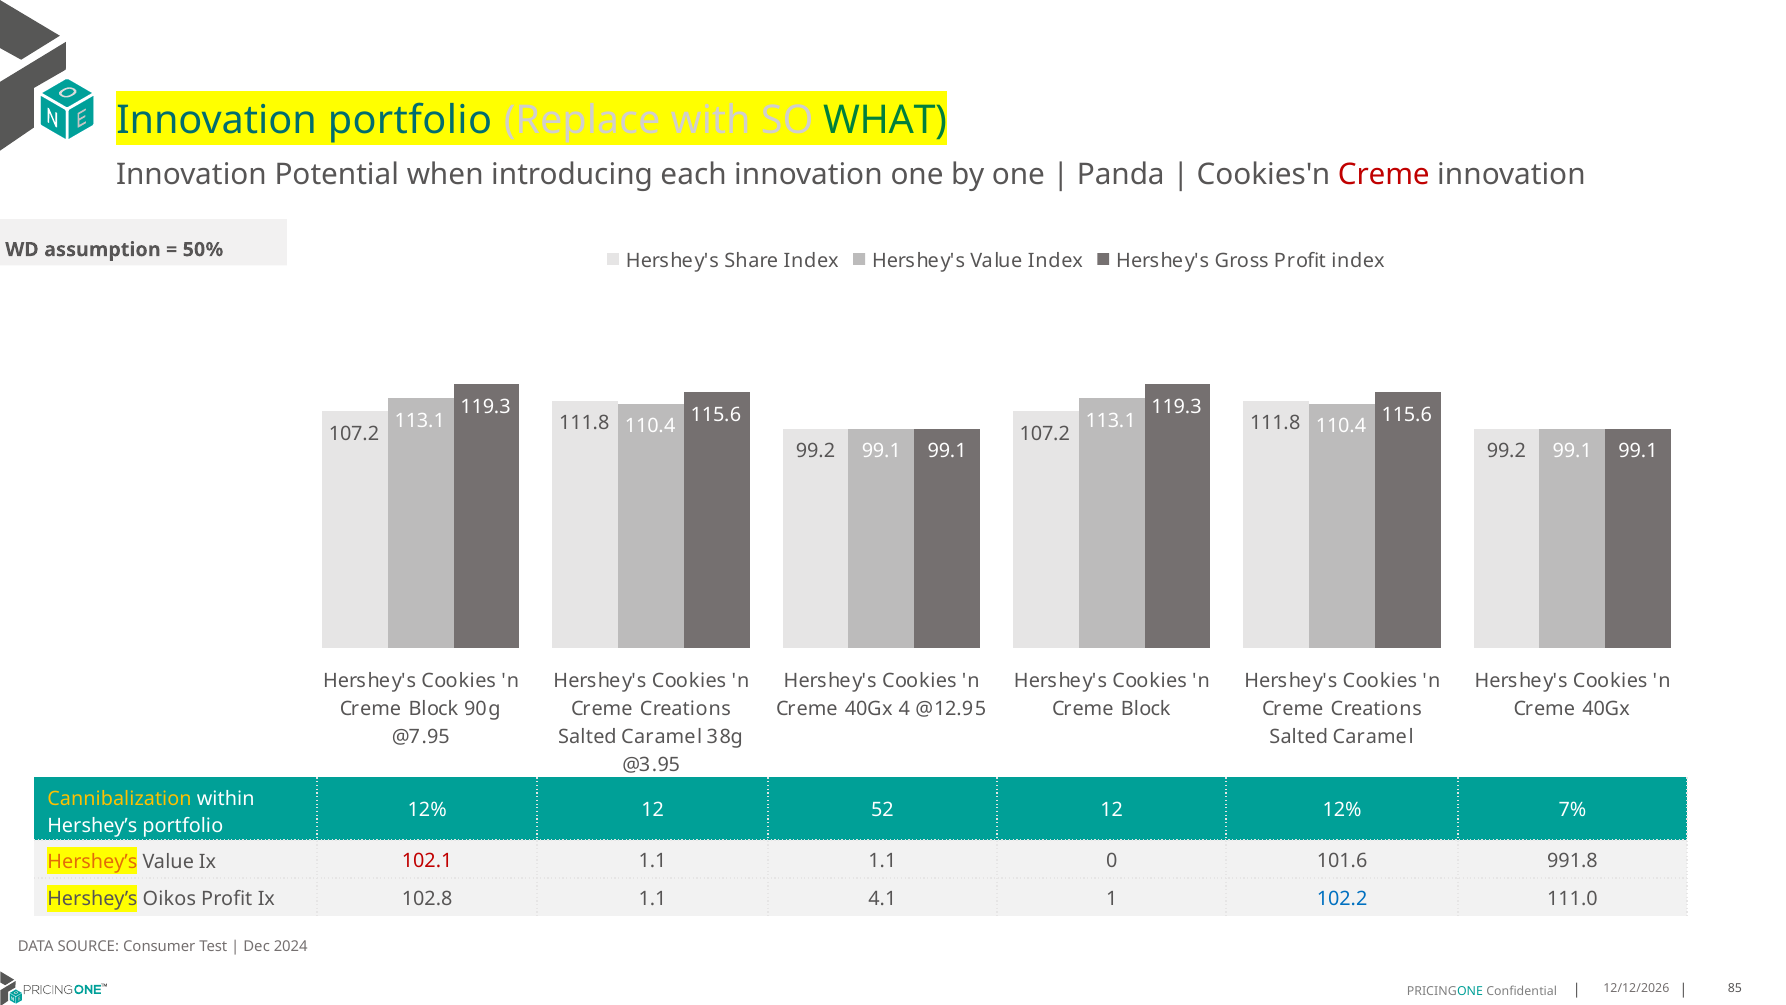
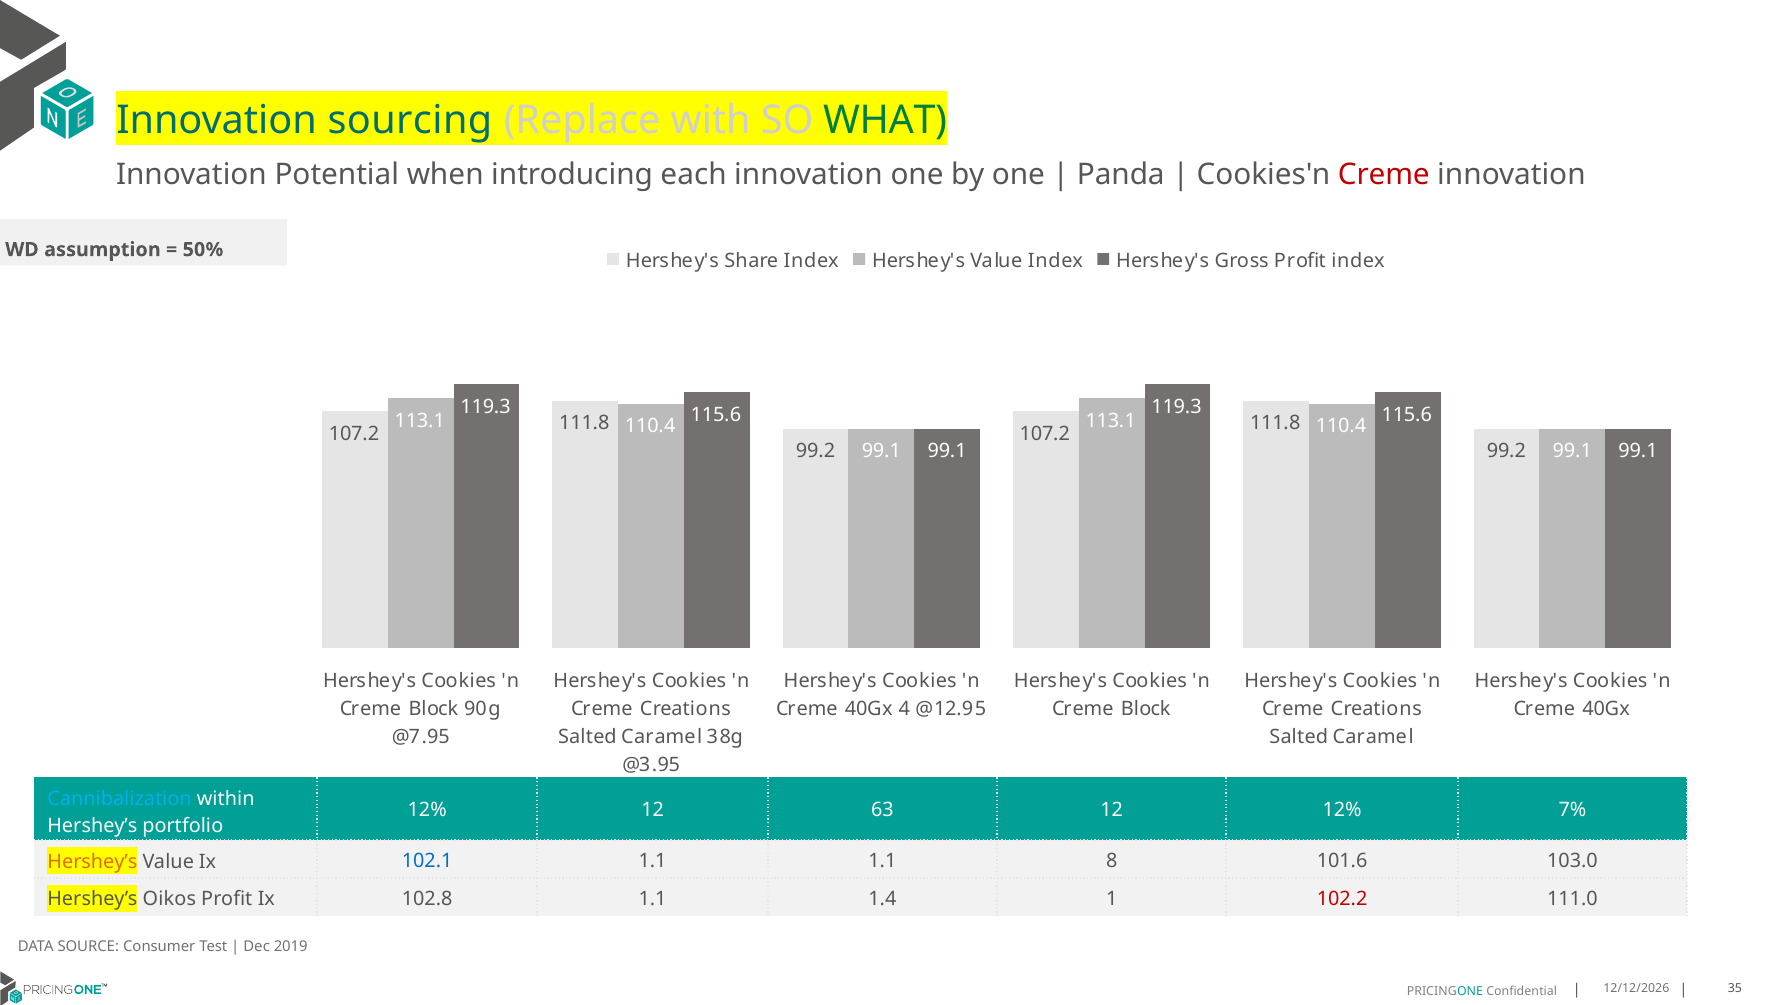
Innovation portfolio: portfolio -> sourcing
Cannibalization colour: yellow -> light blue
52: 52 -> 63
102.1 colour: red -> blue
0: 0 -> 8
991.8: 991.8 -> 103.0
4.1: 4.1 -> 1.4
102.2 colour: blue -> red
2024: 2024 -> 2019
85: 85 -> 35
